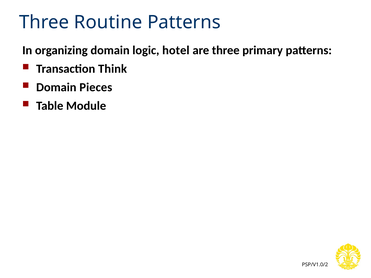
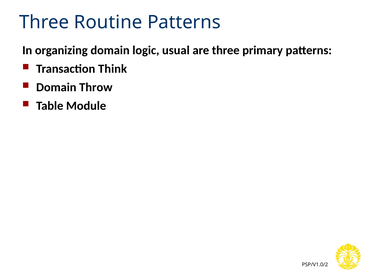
hotel: hotel -> usual
Pieces: Pieces -> Throw
